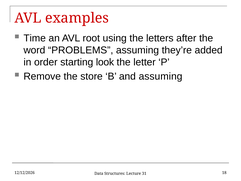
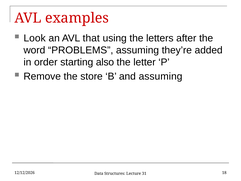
Time: Time -> Look
root: root -> that
look: look -> also
